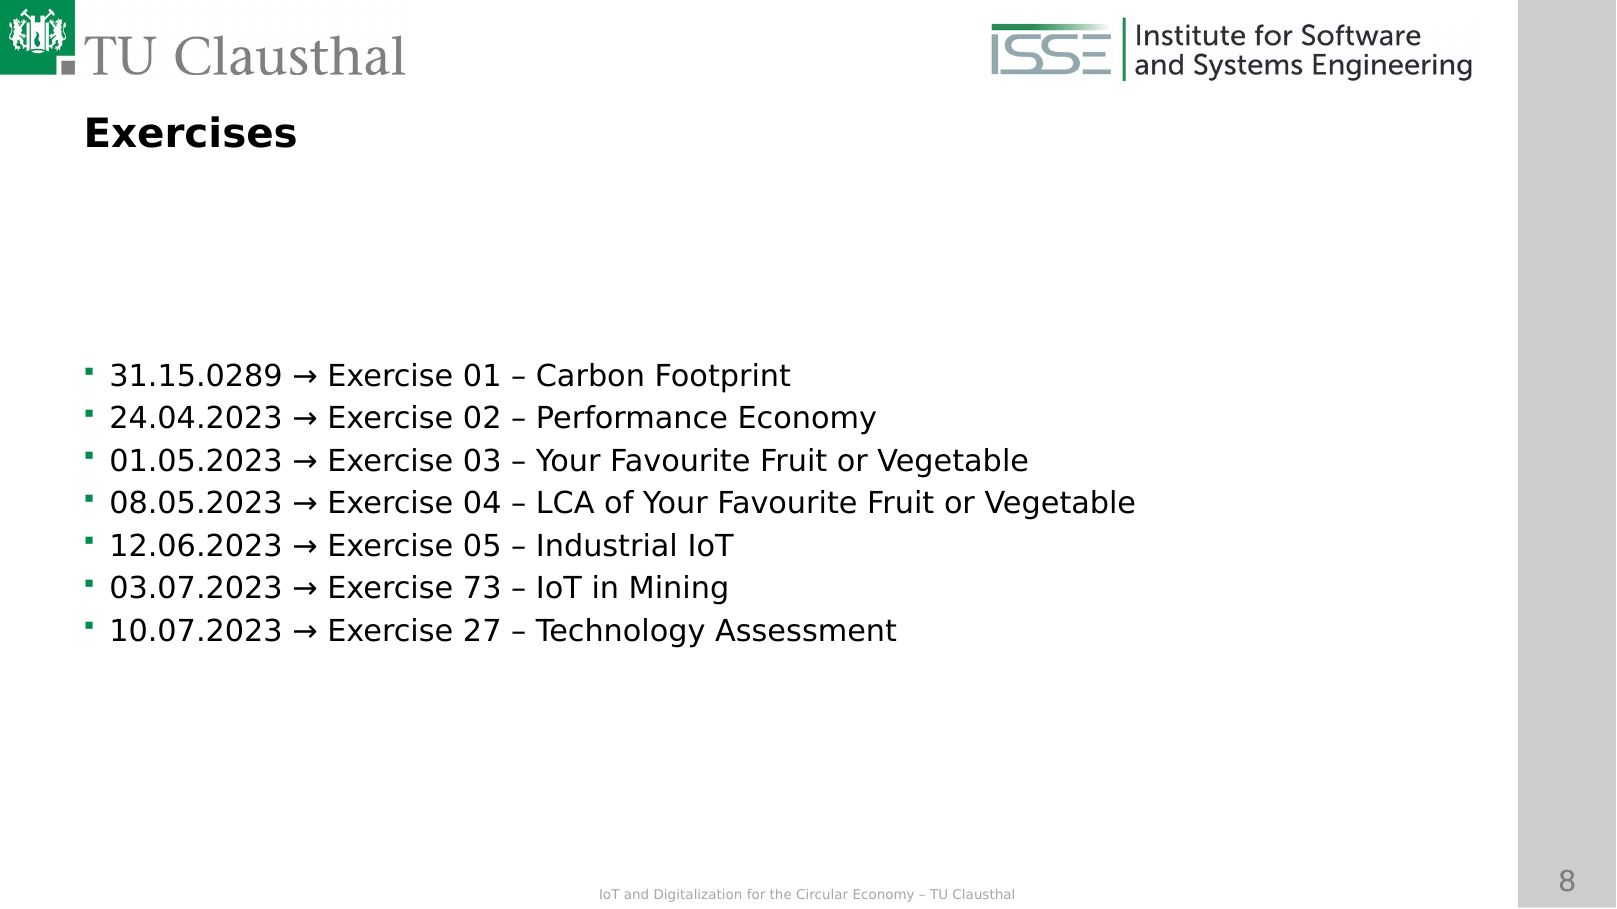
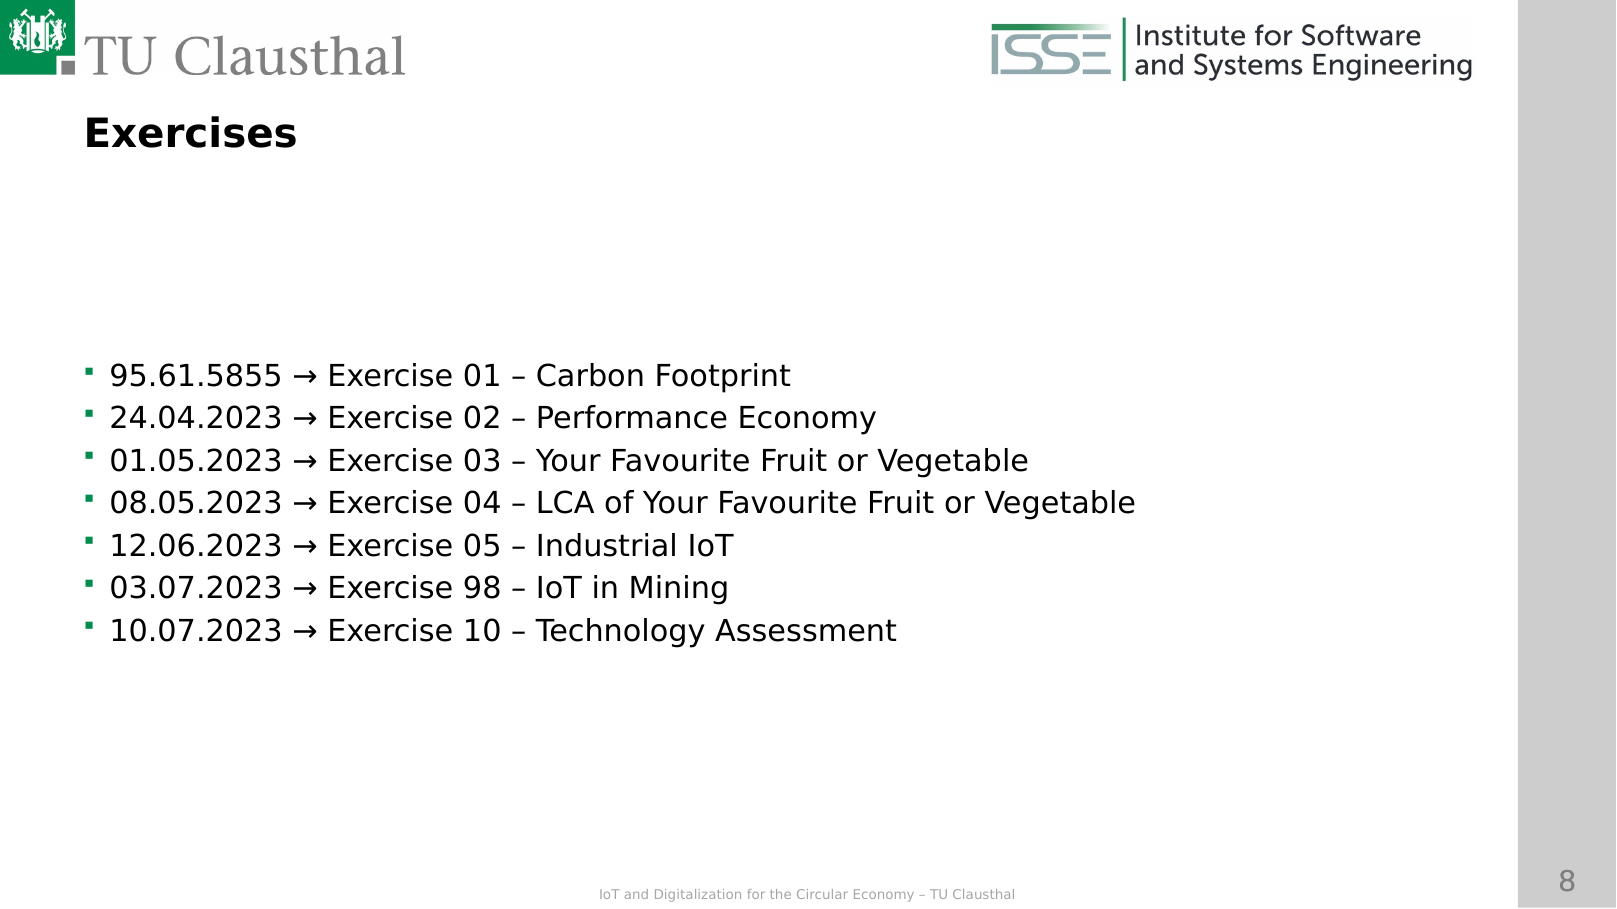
31.15.0289: 31.15.0289 -> 95.61.5855
73: 73 -> 98
27: 27 -> 10
